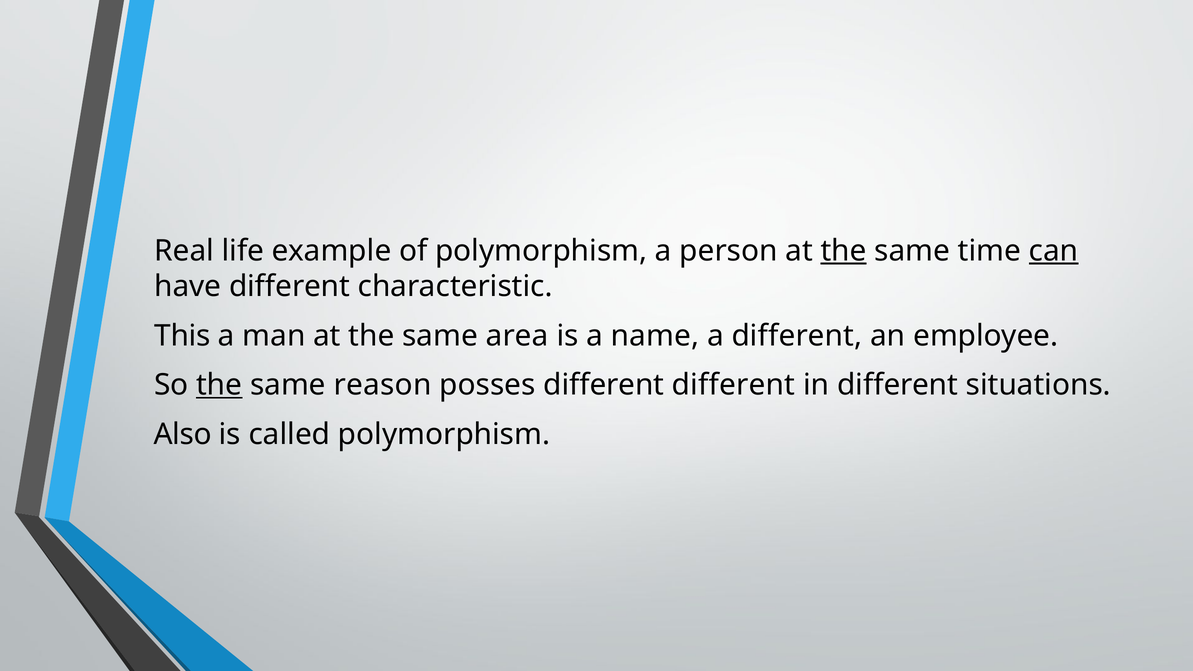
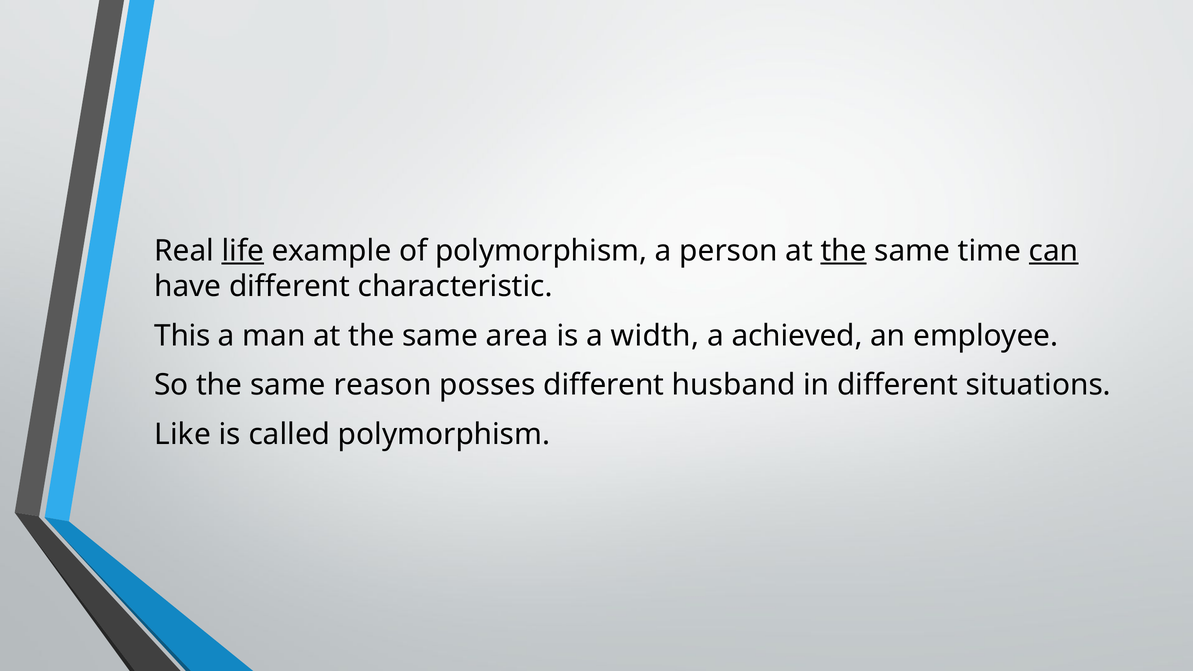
life underline: none -> present
name: name -> width
a different: different -> achieved
the at (219, 385) underline: present -> none
different different: different -> husband
Also: Also -> Like
